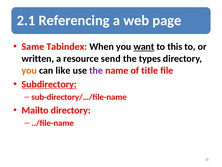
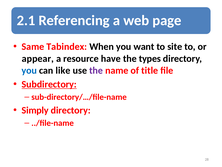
want underline: present -> none
this: this -> site
written: written -> appear
send: send -> have
you at (29, 70) colour: orange -> blue
Mailto: Mailto -> Simply
